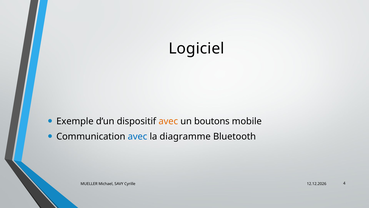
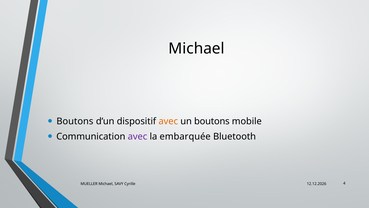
Logiciel at (196, 48): Logiciel -> Michael
Exemple at (75, 121): Exemple -> Boutons
avec at (137, 136) colour: blue -> purple
diagramme: diagramme -> embarquée
